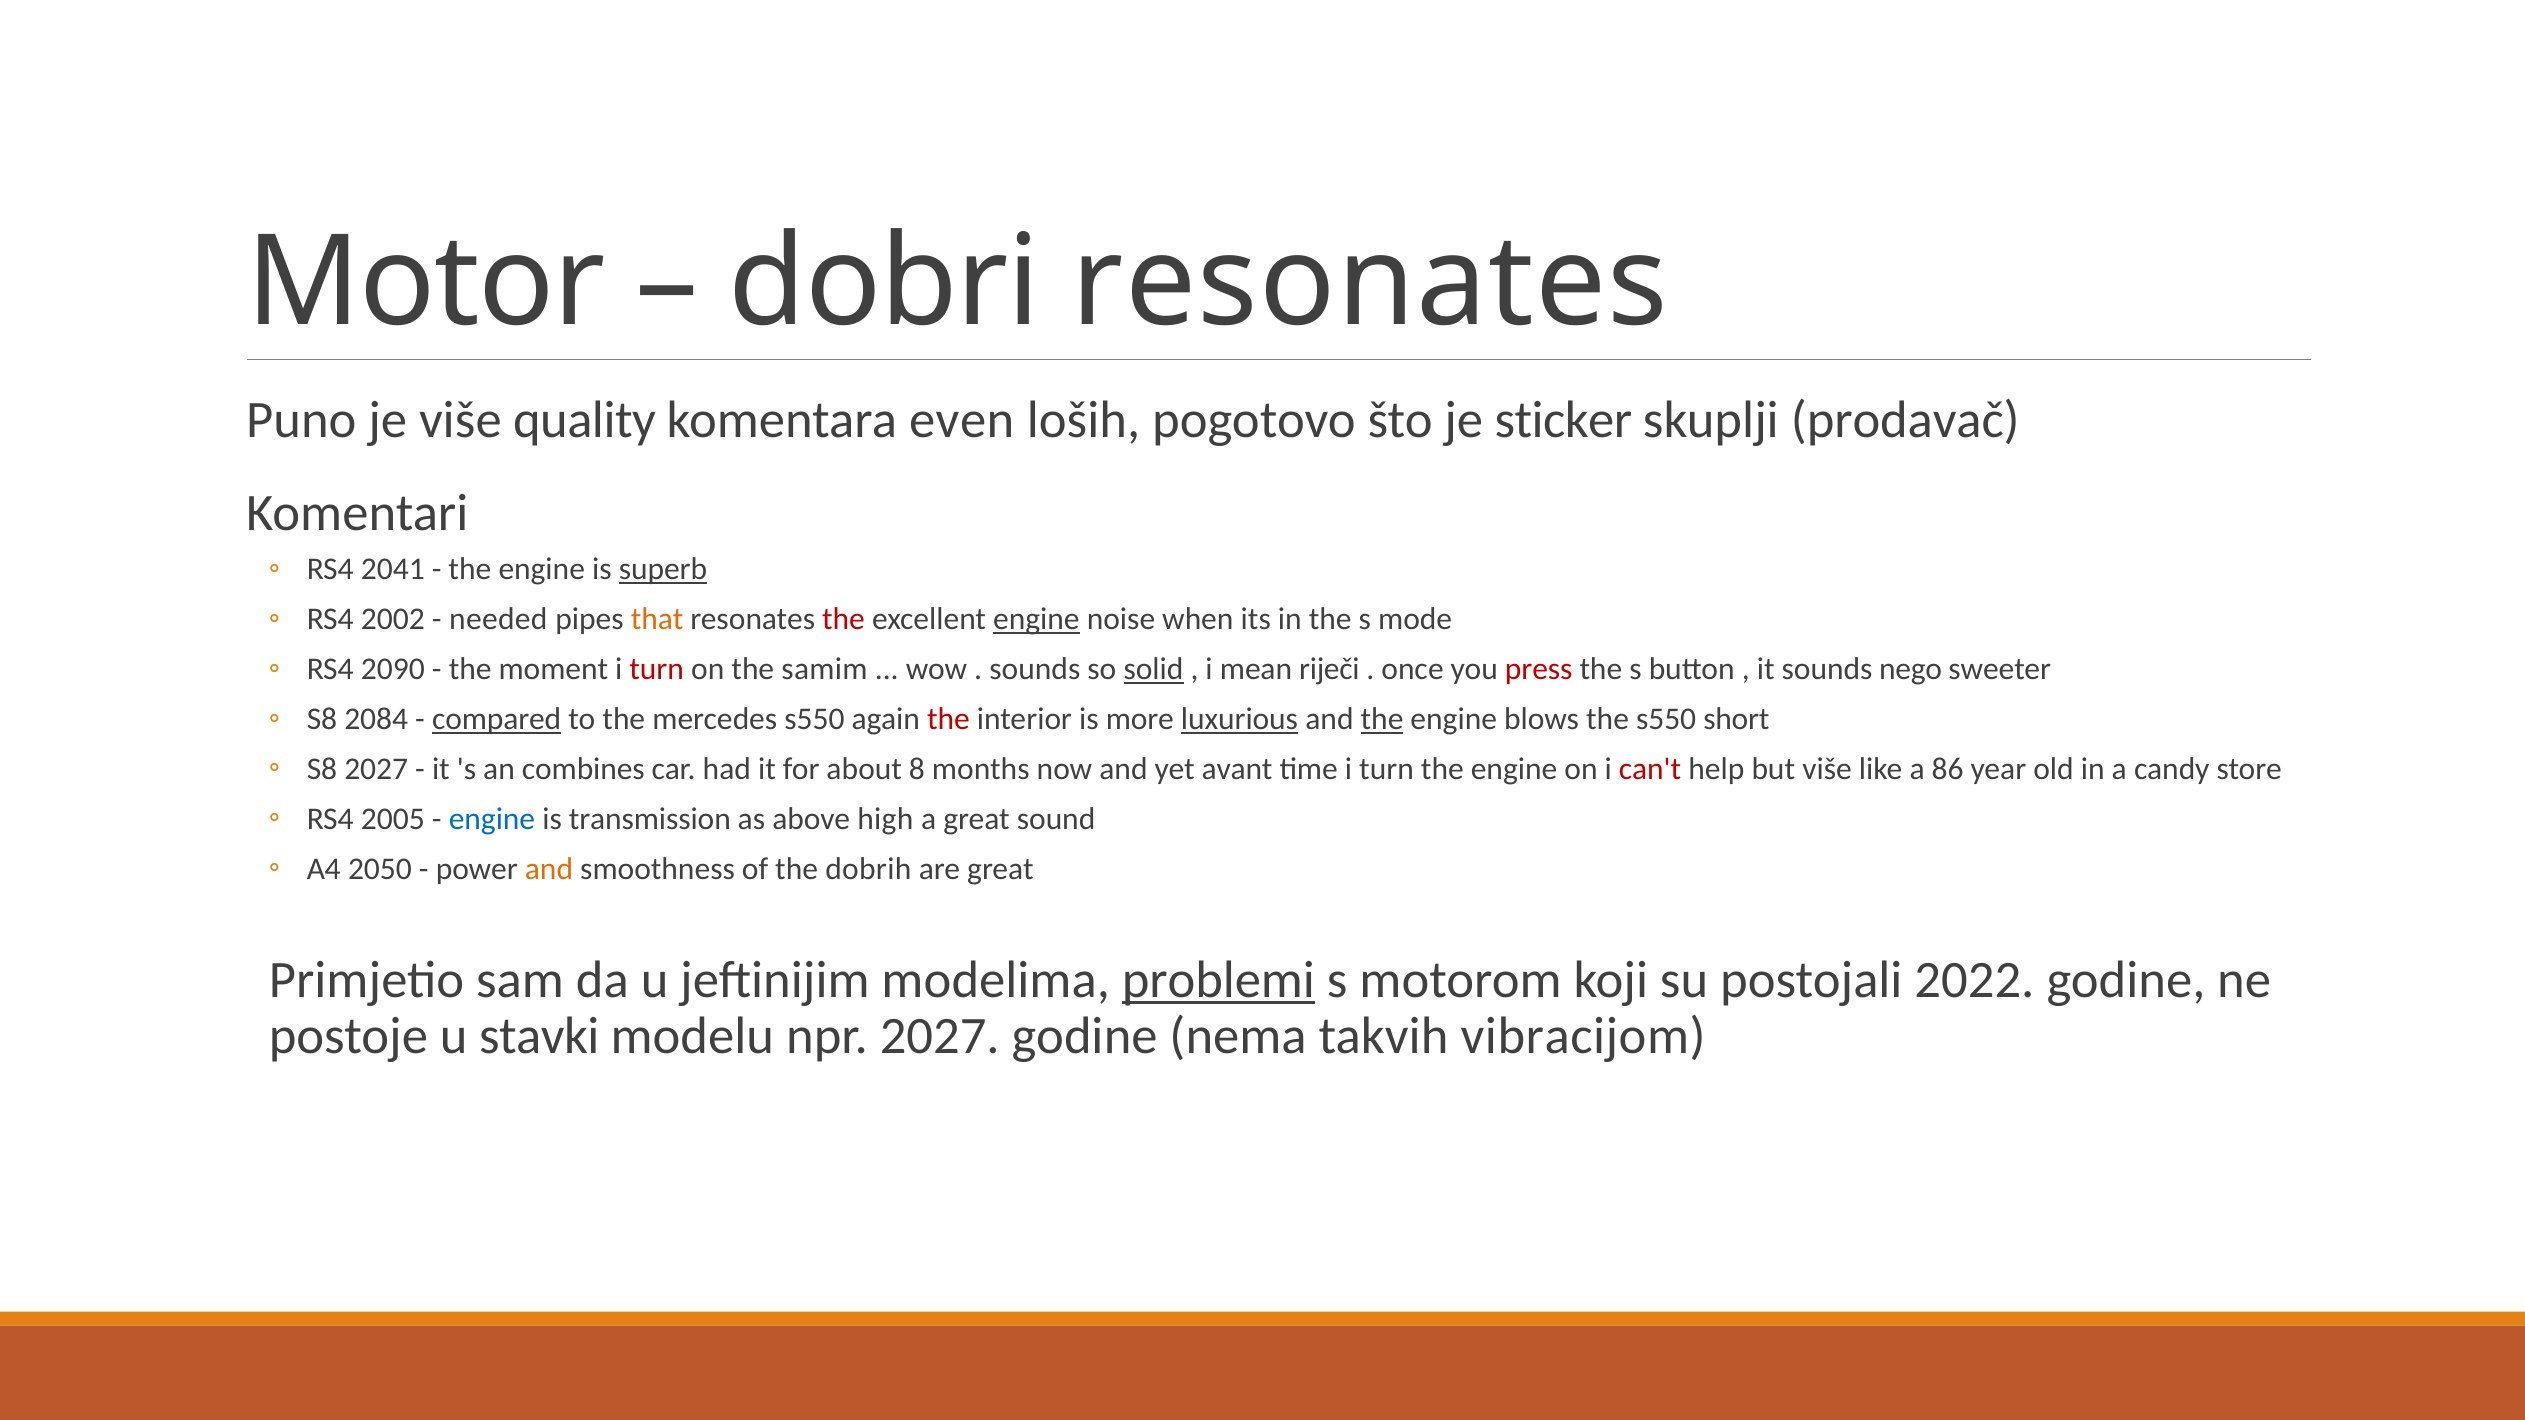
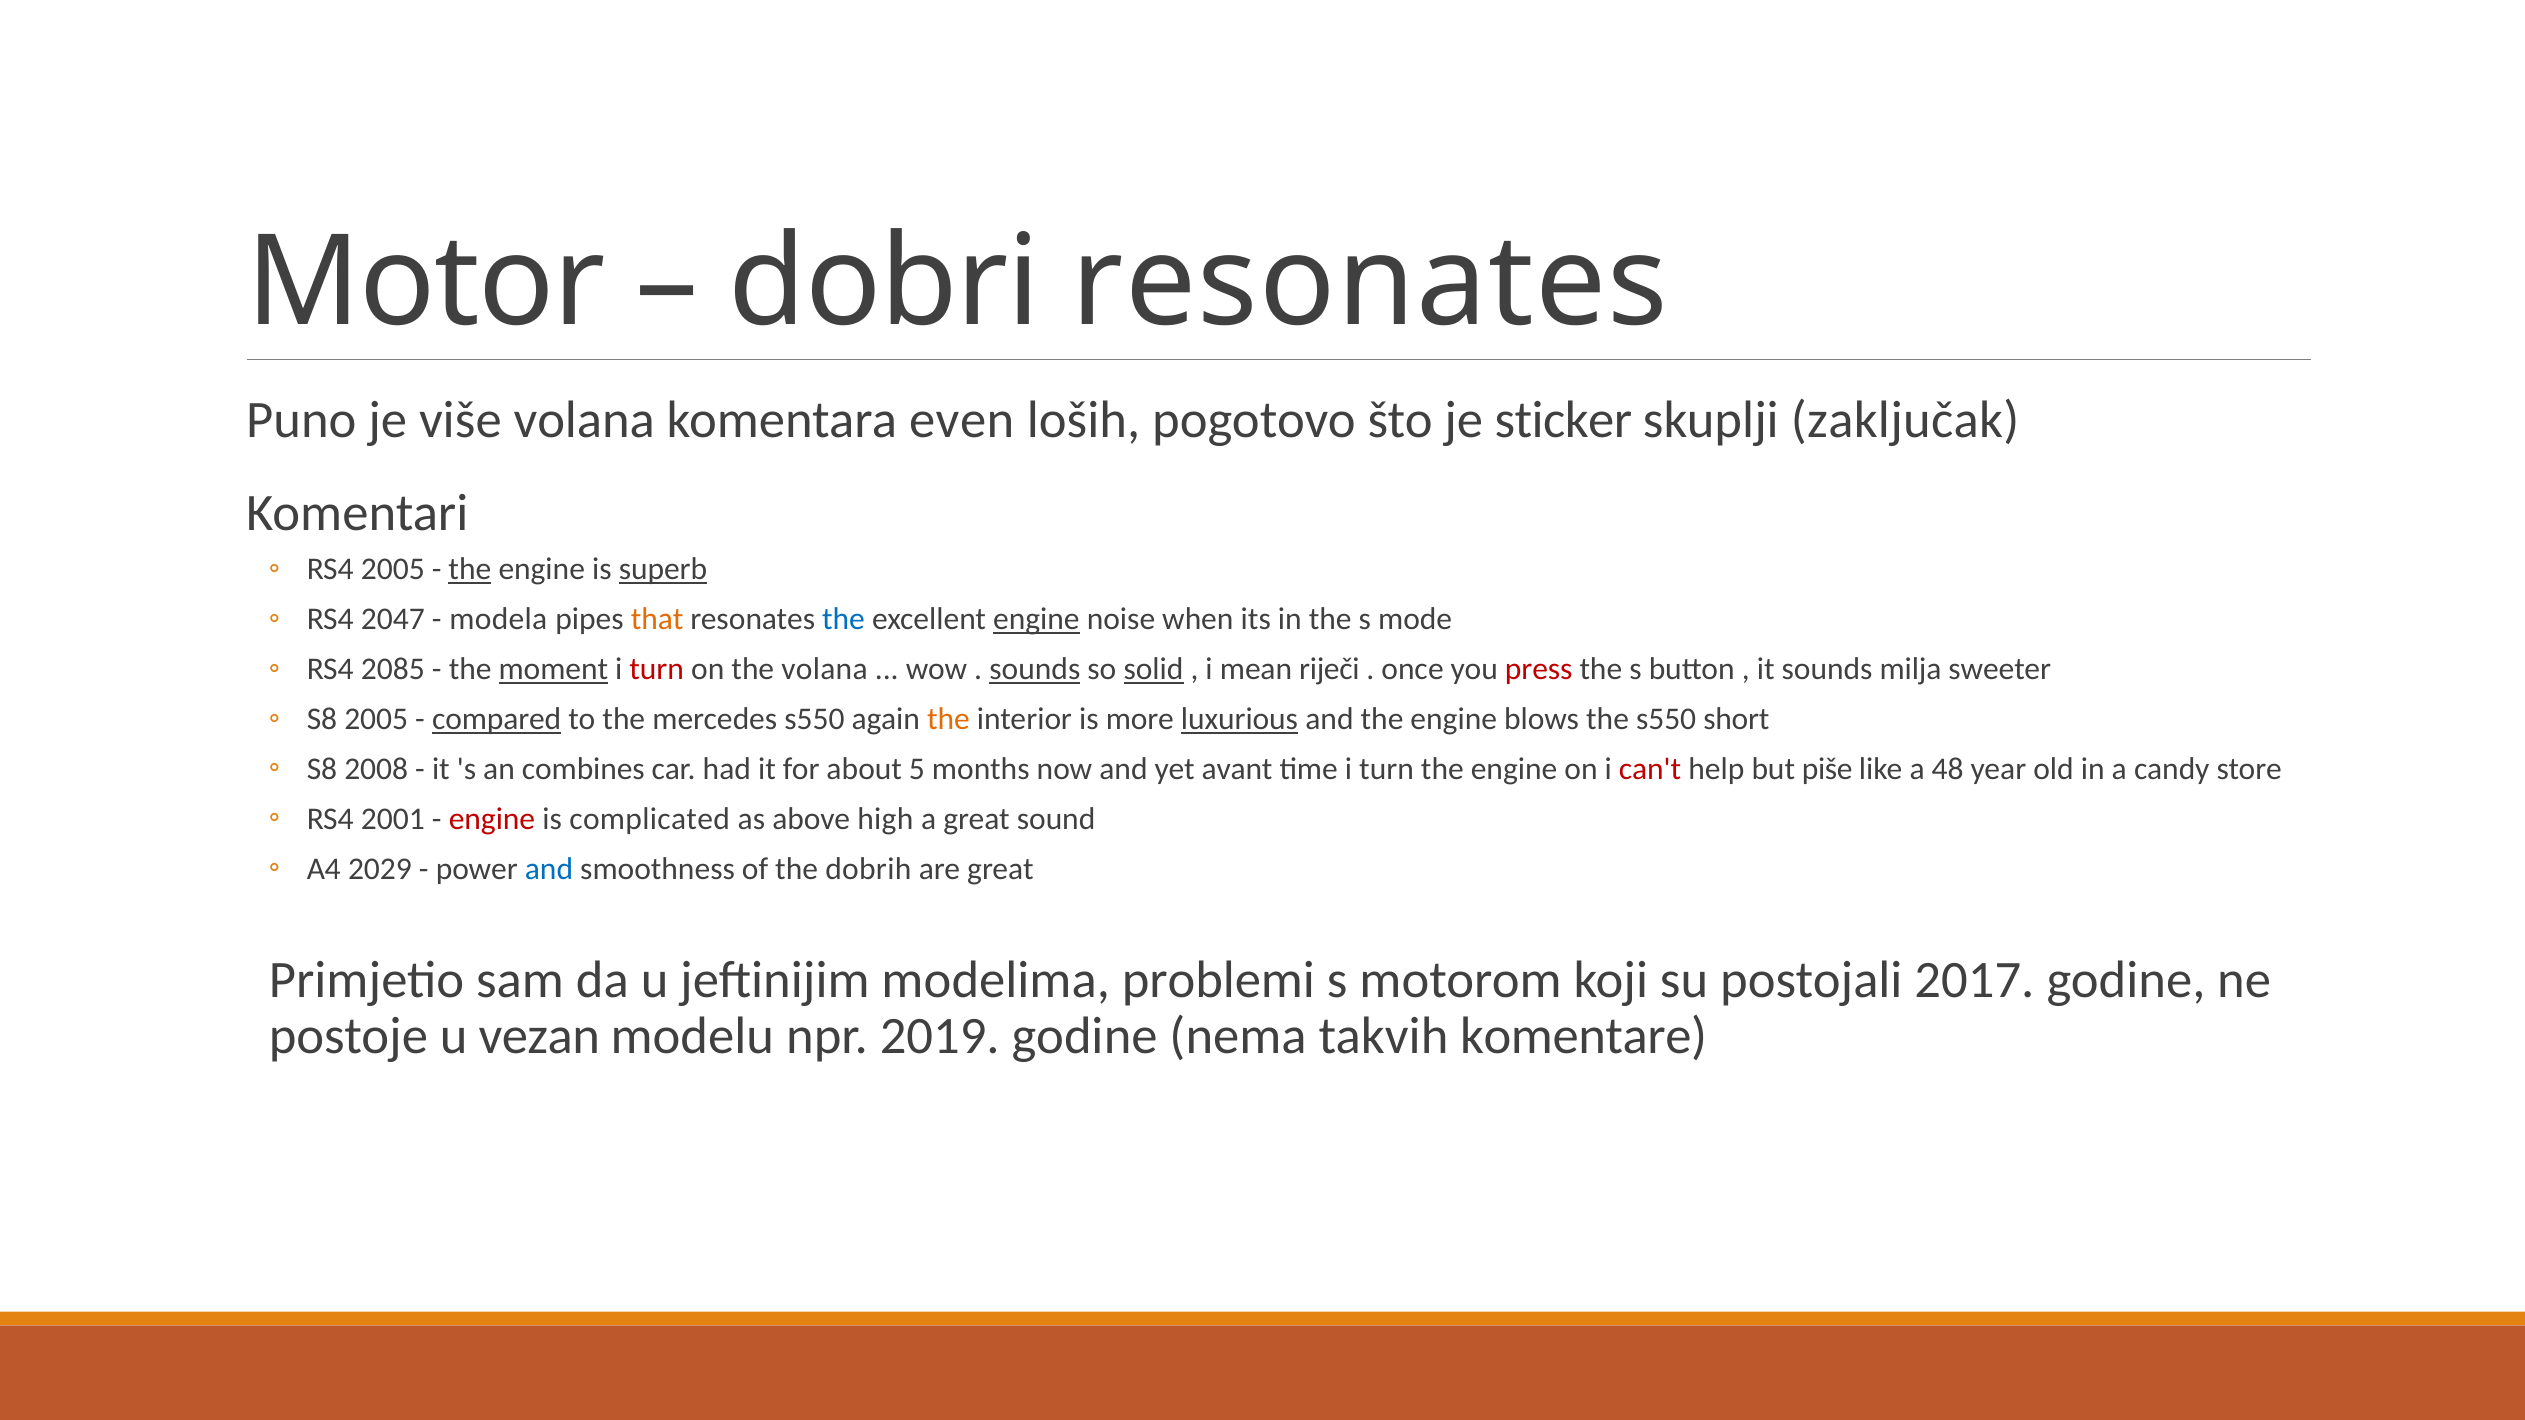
više quality: quality -> volana
prodavač: prodavač -> zaključak
RS4 2041: 2041 -> 2005
the at (470, 570) underline: none -> present
2002: 2002 -> 2047
needed: needed -> modela
the at (844, 620) colour: red -> blue
2090: 2090 -> 2085
moment underline: none -> present
the samim: samim -> volana
sounds at (1035, 669) underline: none -> present
nego: nego -> milja
S8 2084: 2084 -> 2005
the at (948, 719) colour: red -> orange
the at (1382, 719) underline: present -> none
S8 2027: 2027 -> 2008
8: 8 -> 5
but više: više -> piše
86: 86 -> 48
2005: 2005 -> 2001
engine at (492, 819) colour: blue -> red
transmission: transmission -> complicated
2050: 2050 -> 2029
and at (549, 869) colour: orange -> blue
problemi underline: present -> none
2022: 2022 -> 2017
stavki: stavki -> vezan
npr 2027: 2027 -> 2019
vibracijom: vibracijom -> komentare
